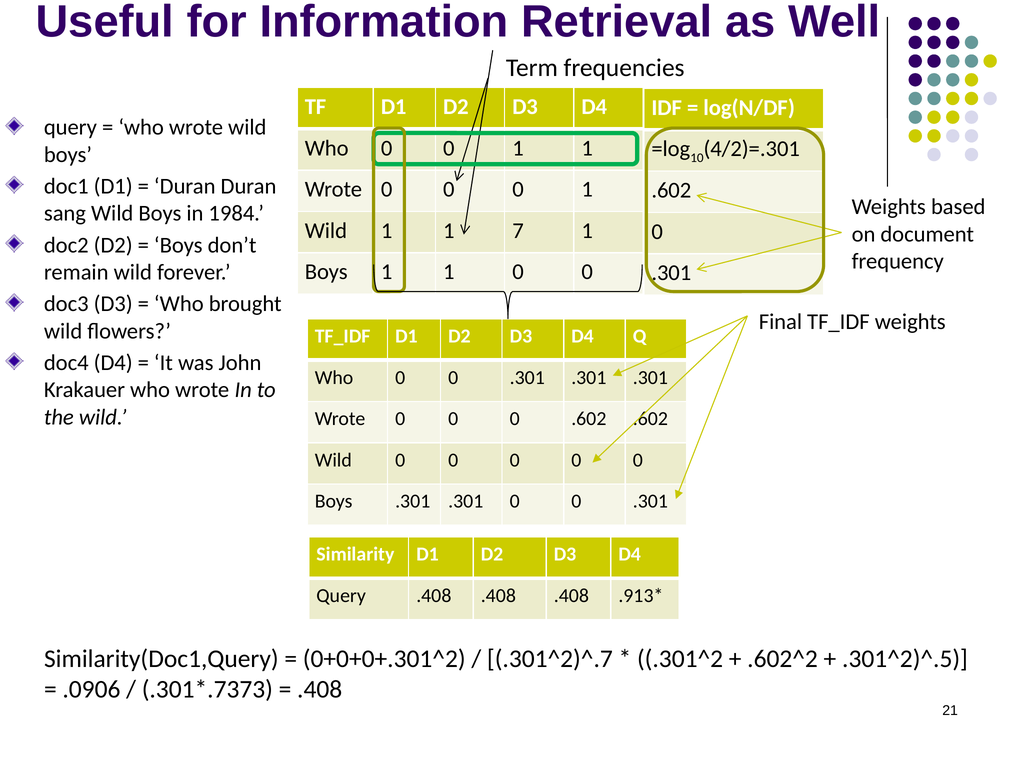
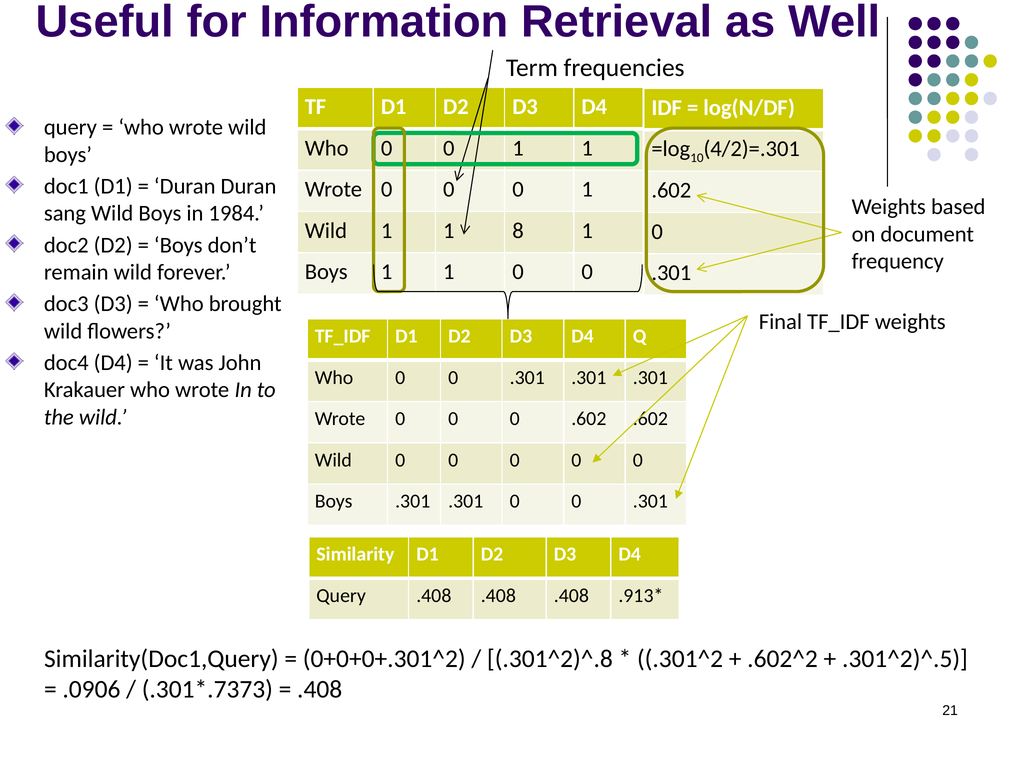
7: 7 -> 8
.301^2)^.7: .301^2)^.7 -> .301^2)^.8
